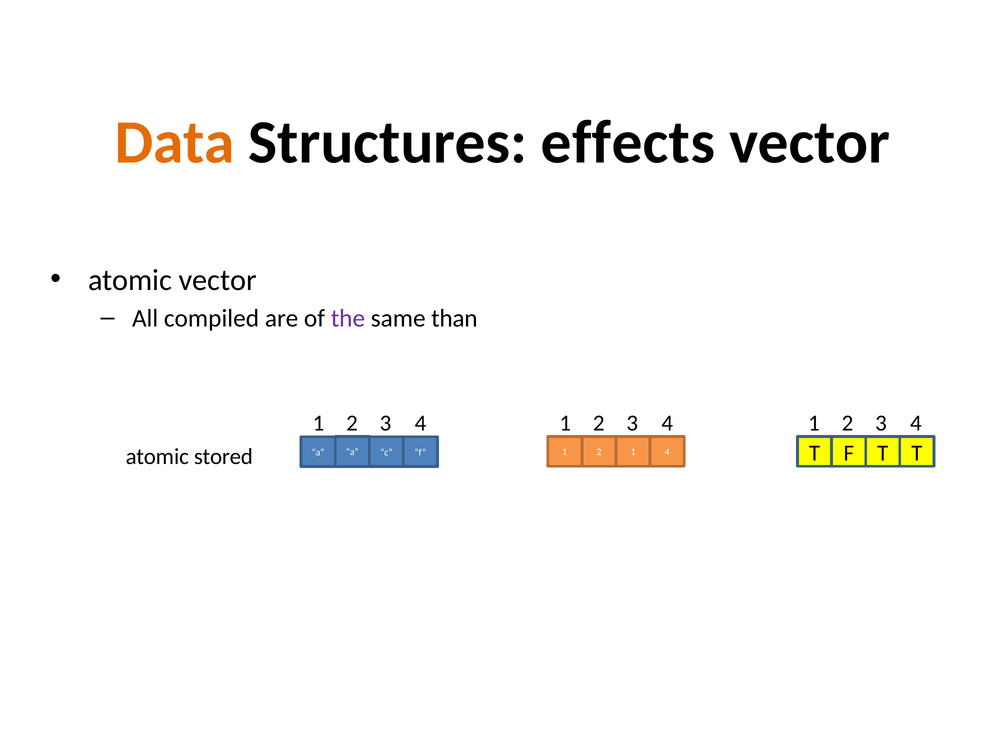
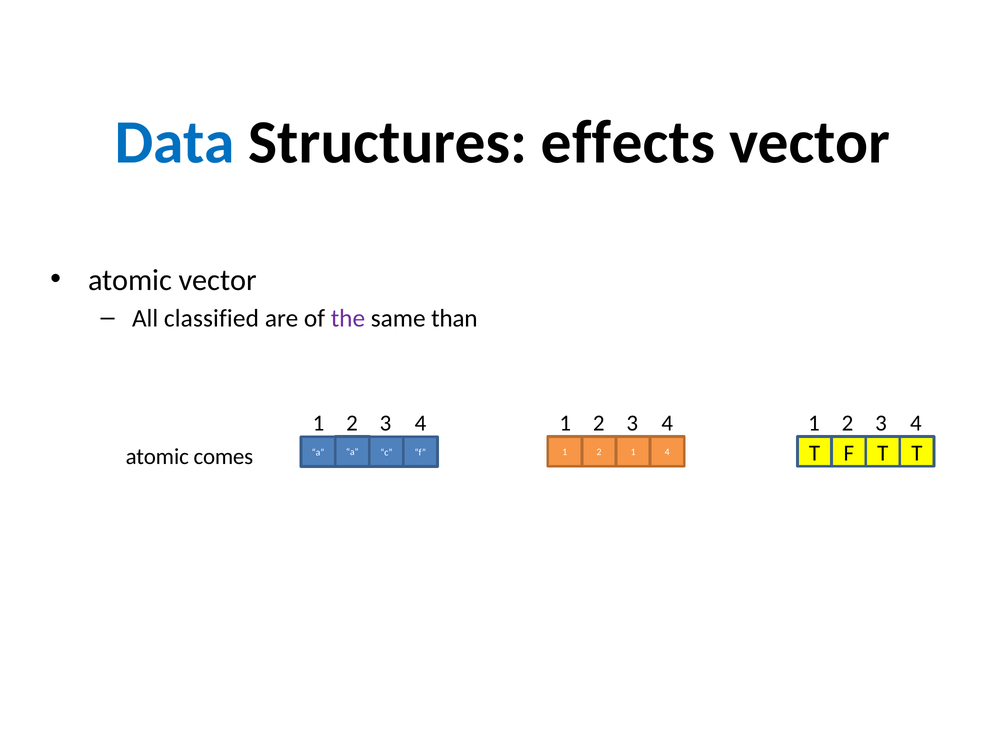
Data colour: orange -> blue
compiled: compiled -> classified
stored: stored -> comes
